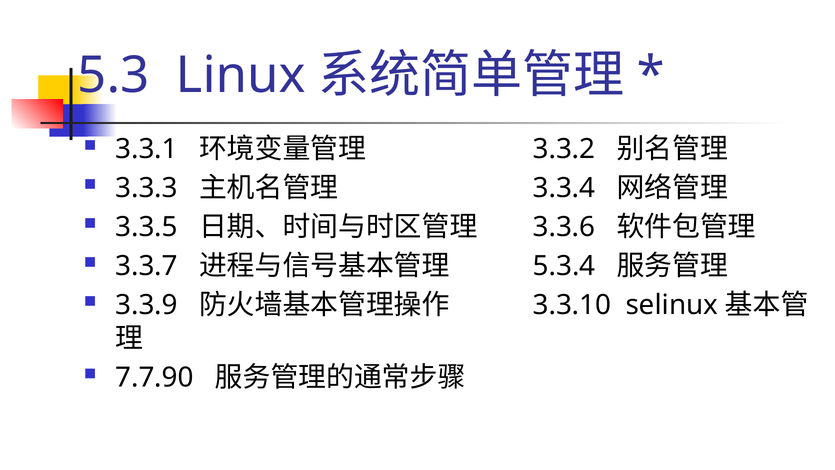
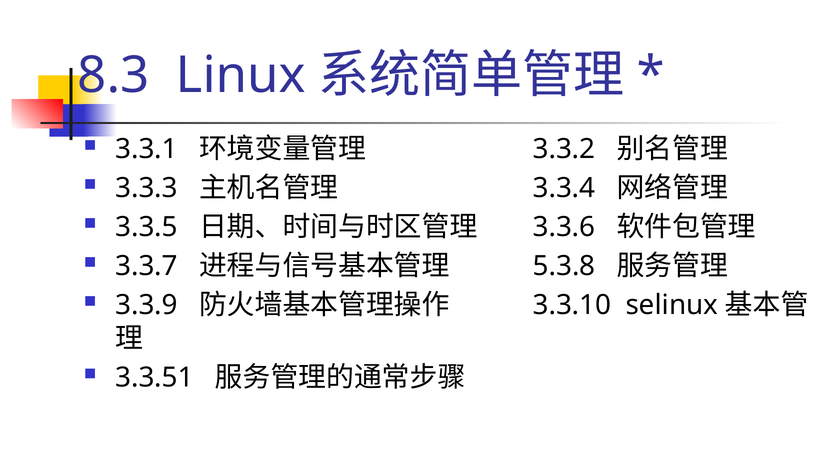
5.3: 5.3 -> 8.3
5.3.4: 5.3.4 -> 5.3.8
7.7.90: 7.7.90 -> 3.3.51
